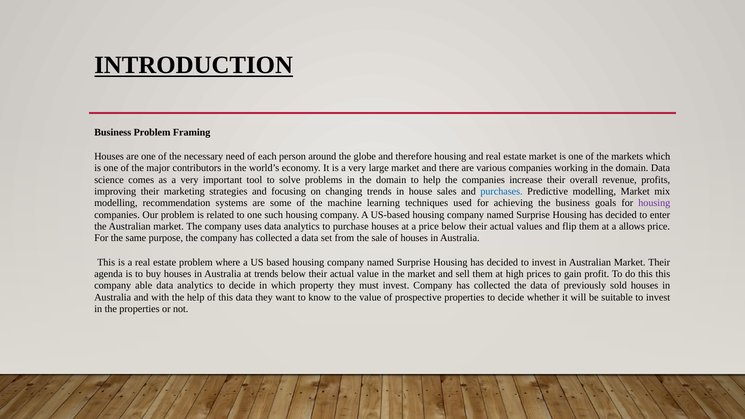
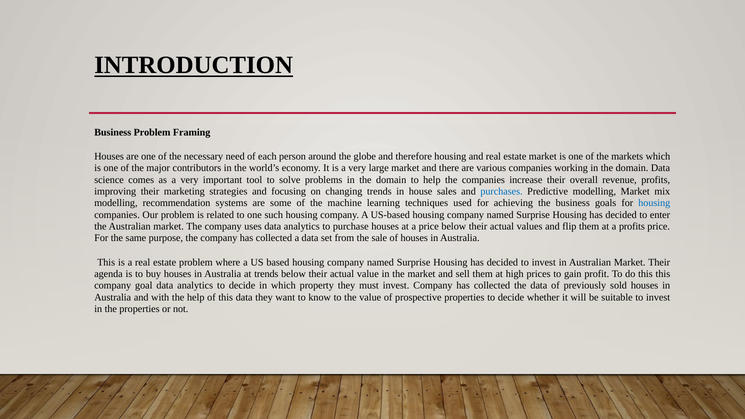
housing at (654, 203) colour: purple -> blue
a allows: allows -> profits
able: able -> goal
